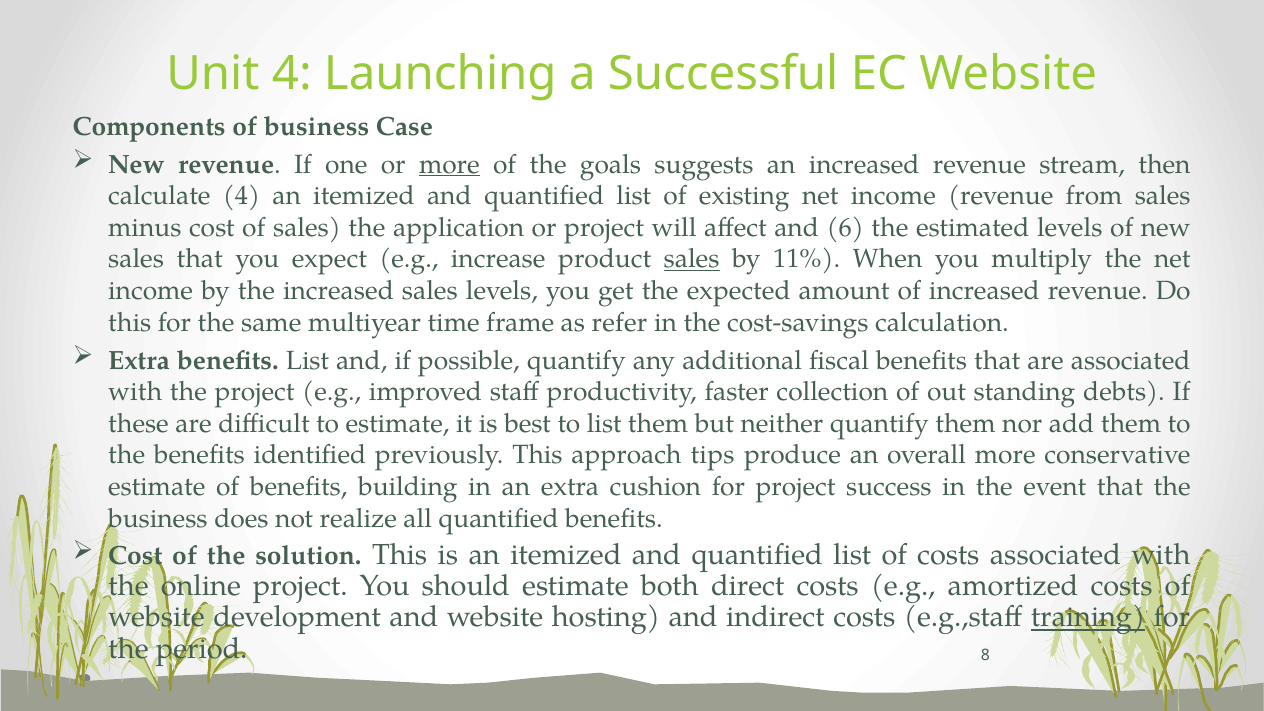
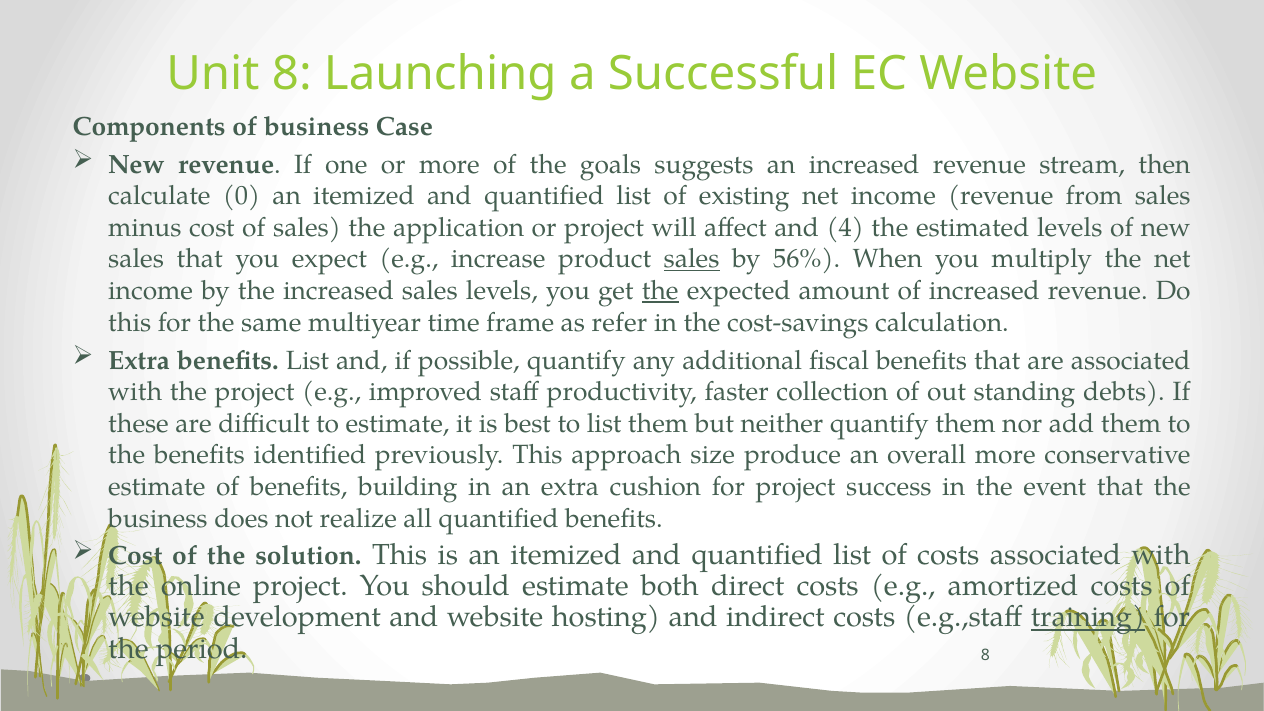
Unit 4: 4 -> 8
more at (449, 164) underline: present -> none
calculate 4: 4 -> 0
6: 6 -> 4
11%: 11% -> 56%
the at (660, 291) underline: none -> present
tips: tips -> size
